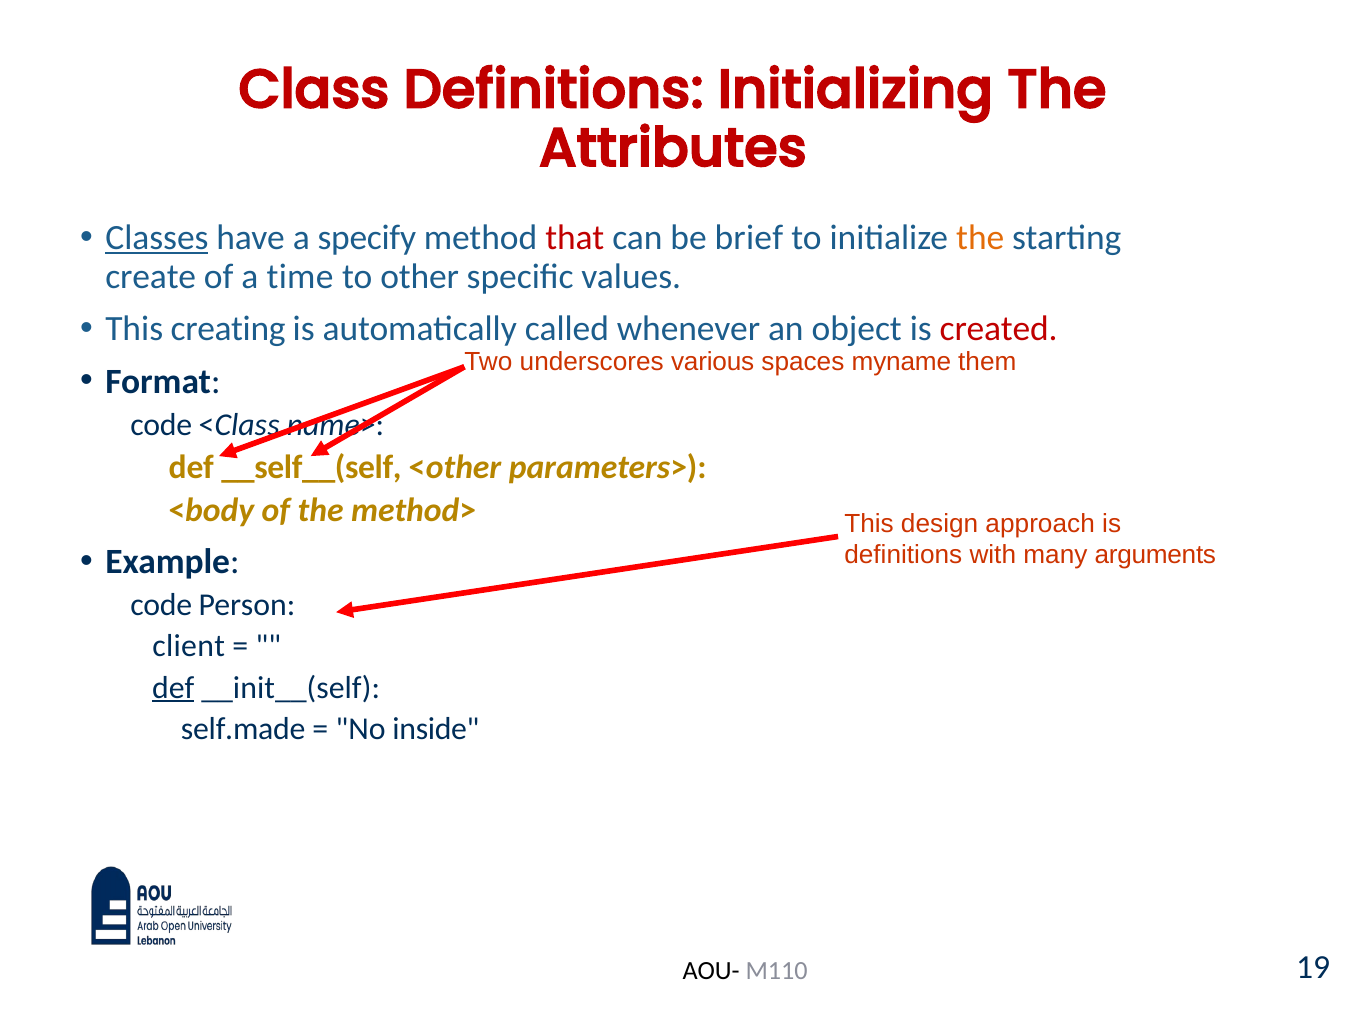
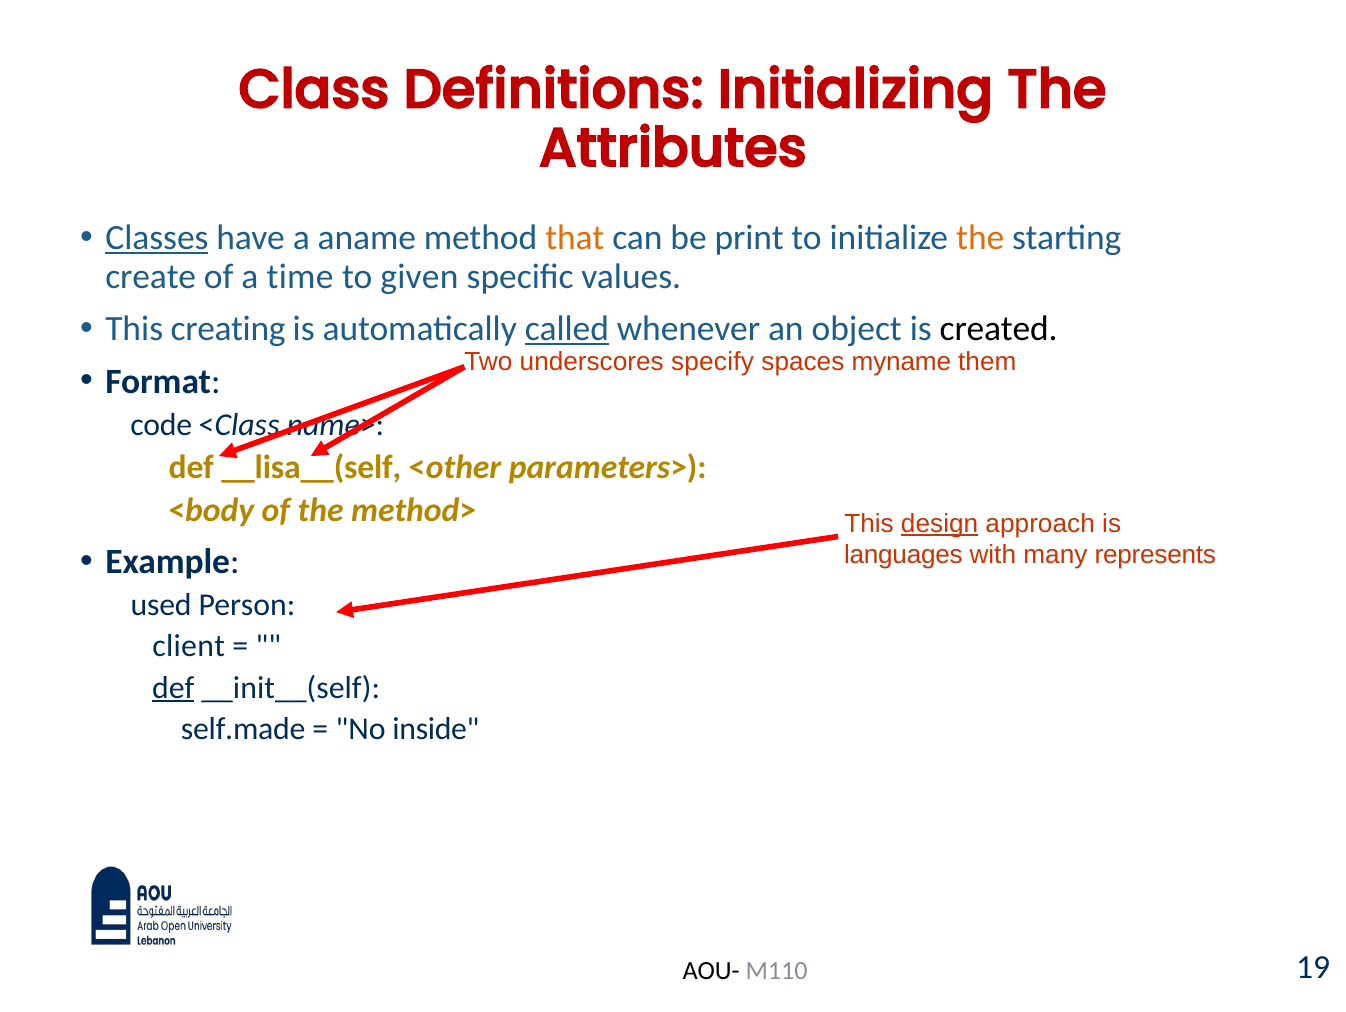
specify: specify -> aname
that colour: red -> orange
brief: brief -> print
other: other -> given
called underline: none -> present
created colour: red -> black
various: various -> specify
__self__(self: __self__(self -> __lisa__(self
design underline: none -> present
definitions at (903, 555): definitions -> languages
arguments: arguments -> represents
code at (161, 605): code -> used
